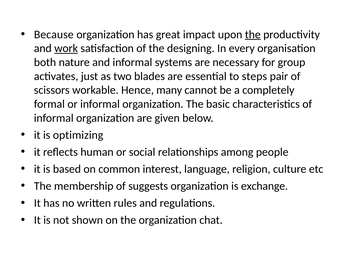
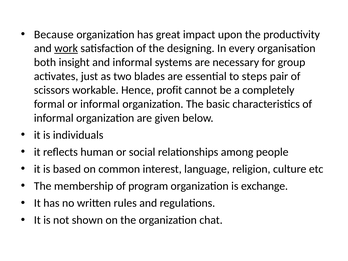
the at (253, 34) underline: present -> none
nature: nature -> insight
many: many -> profit
optimizing: optimizing -> individuals
suggests: suggests -> program
